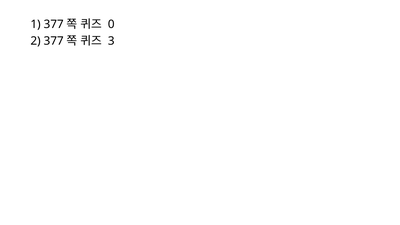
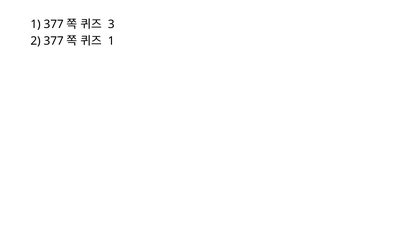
0: 0 -> 3
3 at (111, 41): 3 -> 1
